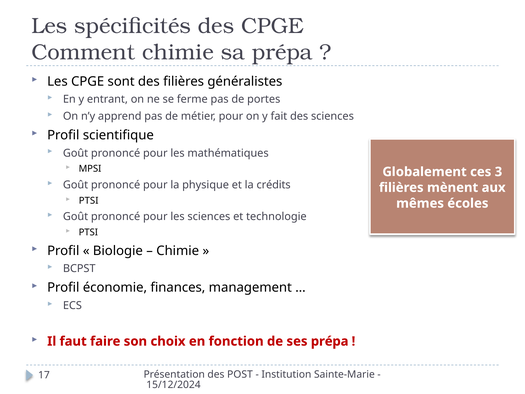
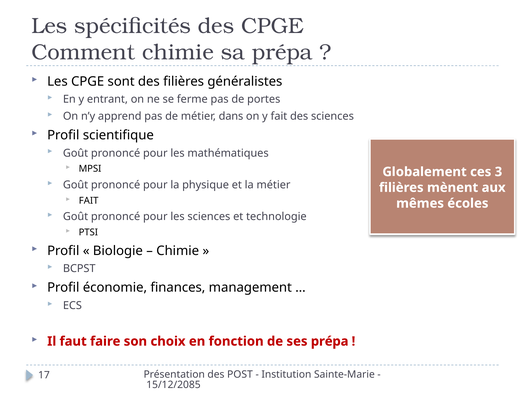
métier pour: pour -> dans
la crédits: crédits -> métier
PTSI at (89, 201): PTSI -> FAIT
15/12/2024: 15/12/2024 -> 15/12/2085
